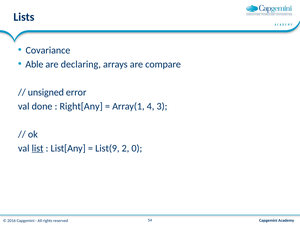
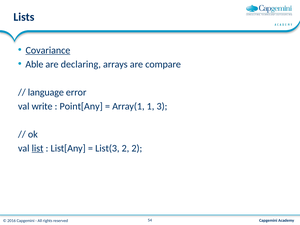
Covariance underline: none -> present
unsigned: unsigned -> language
done: done -> write
Right[Any: Right[Any -> Point[Any
4: 4 -> 1
List(9: List(9 -> List(3
2 0: 0 -> 2
